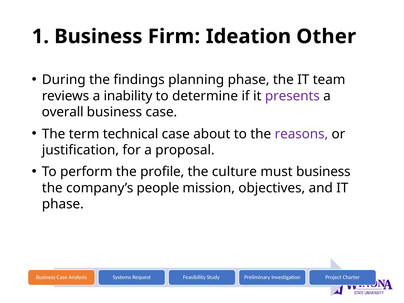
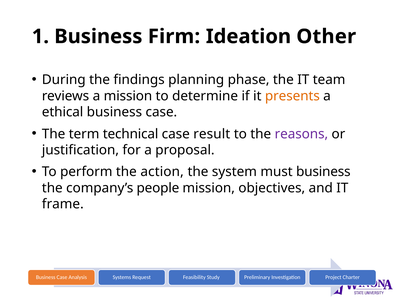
a inability: inability -> mission
presents colour: purple -> orange
overall: overall -> ethical
about: about -> result
profile: profile -> action
culture: culture -> system
phase at (63, 204): phase -> frame
